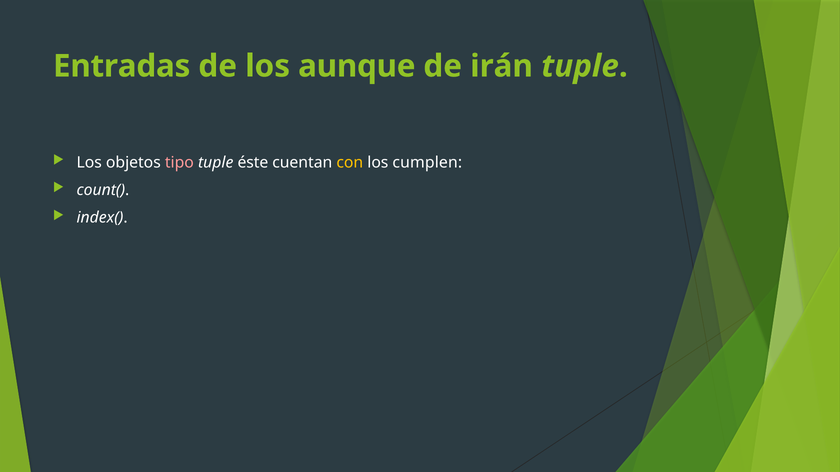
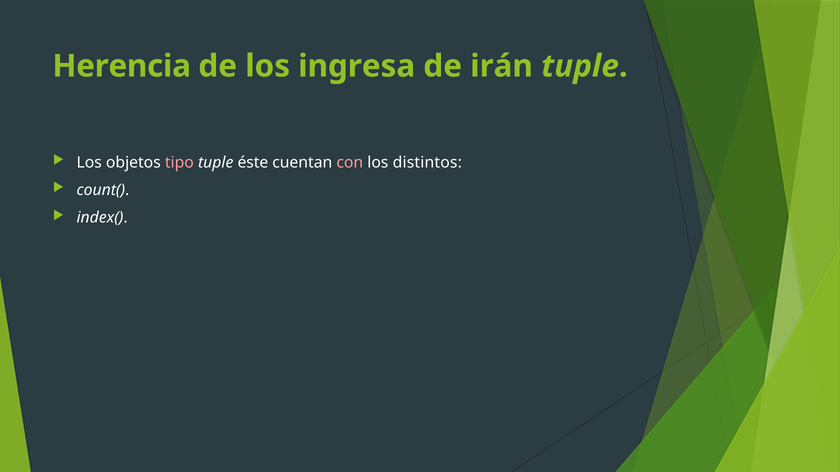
Entradas: Entradas -> Herencia
aunque: aunque -> ingresa
con colour: yellow -> pink
cumplen: cumplen -> distintos
